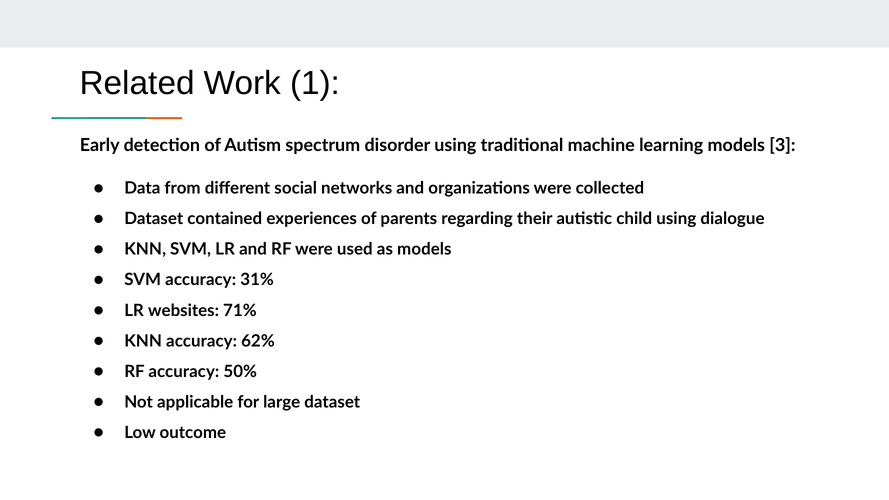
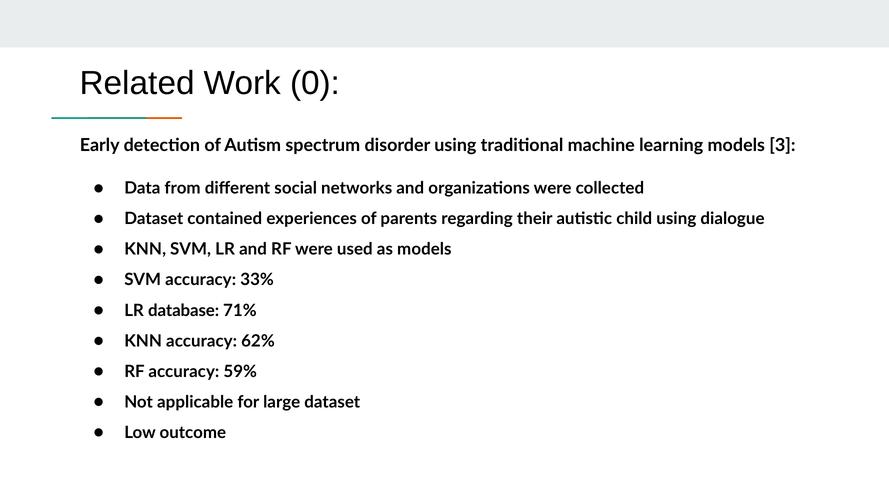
1: 1 -> 0
31%: 31% -> 33%
websites: websites -> database
50%: 50% -> 59%
